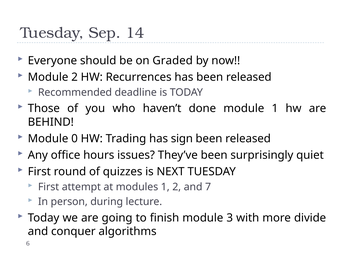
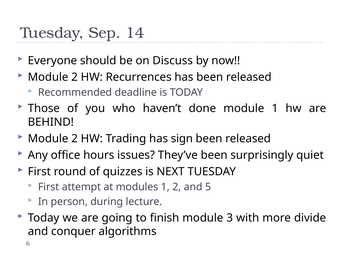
Graded: Graded -> Discuss
0 at (75, 138): 0 -> 2
7: 7 -> 5
